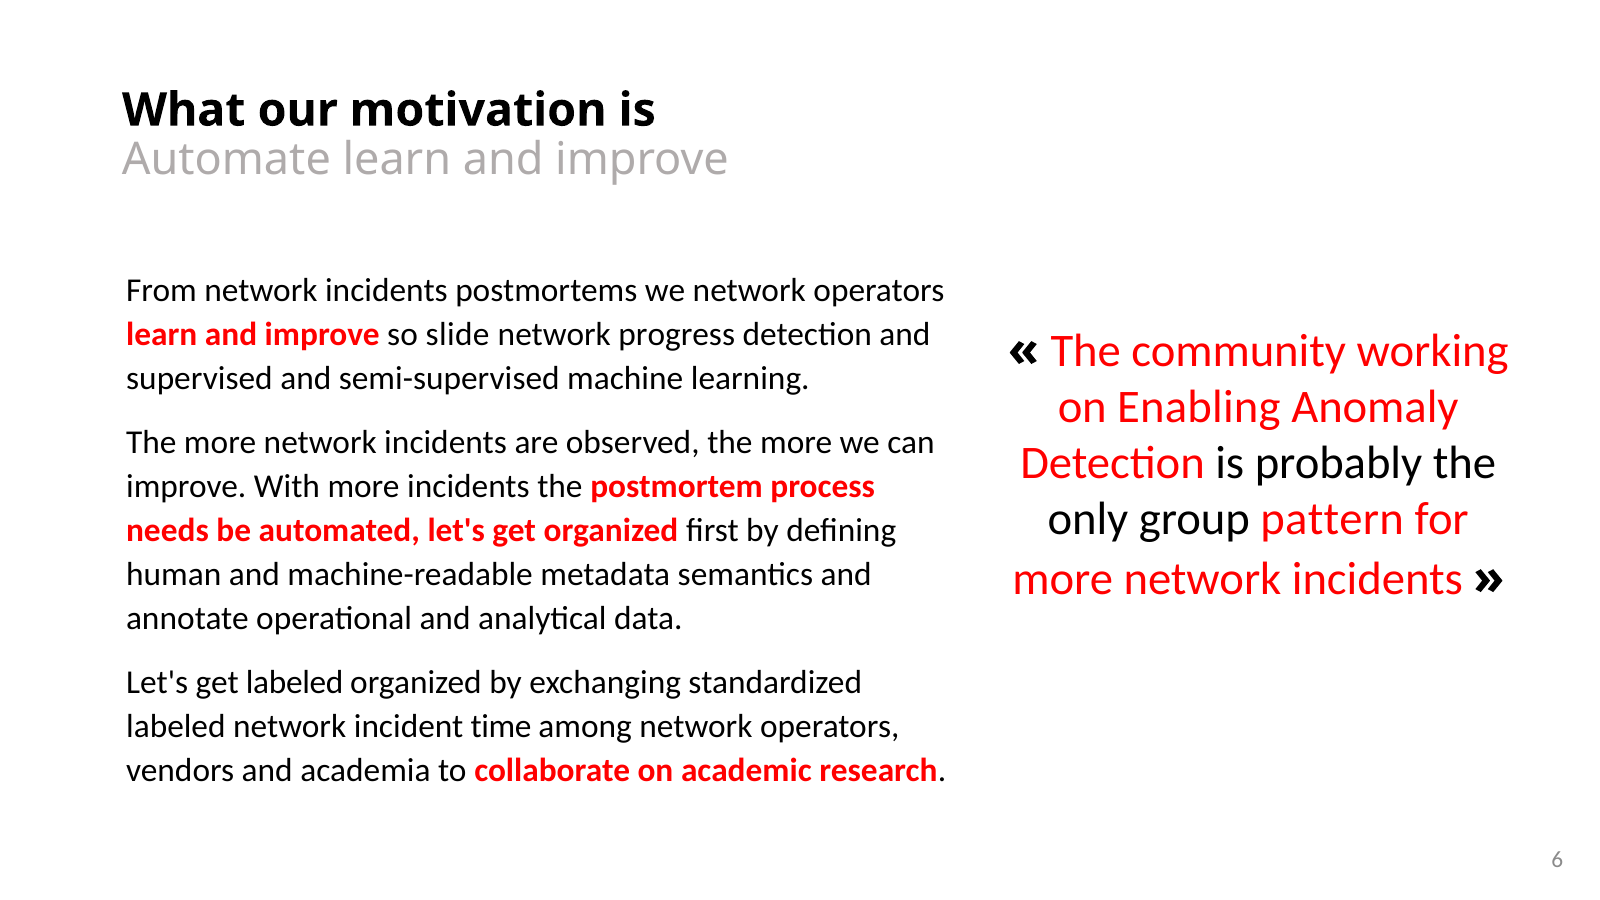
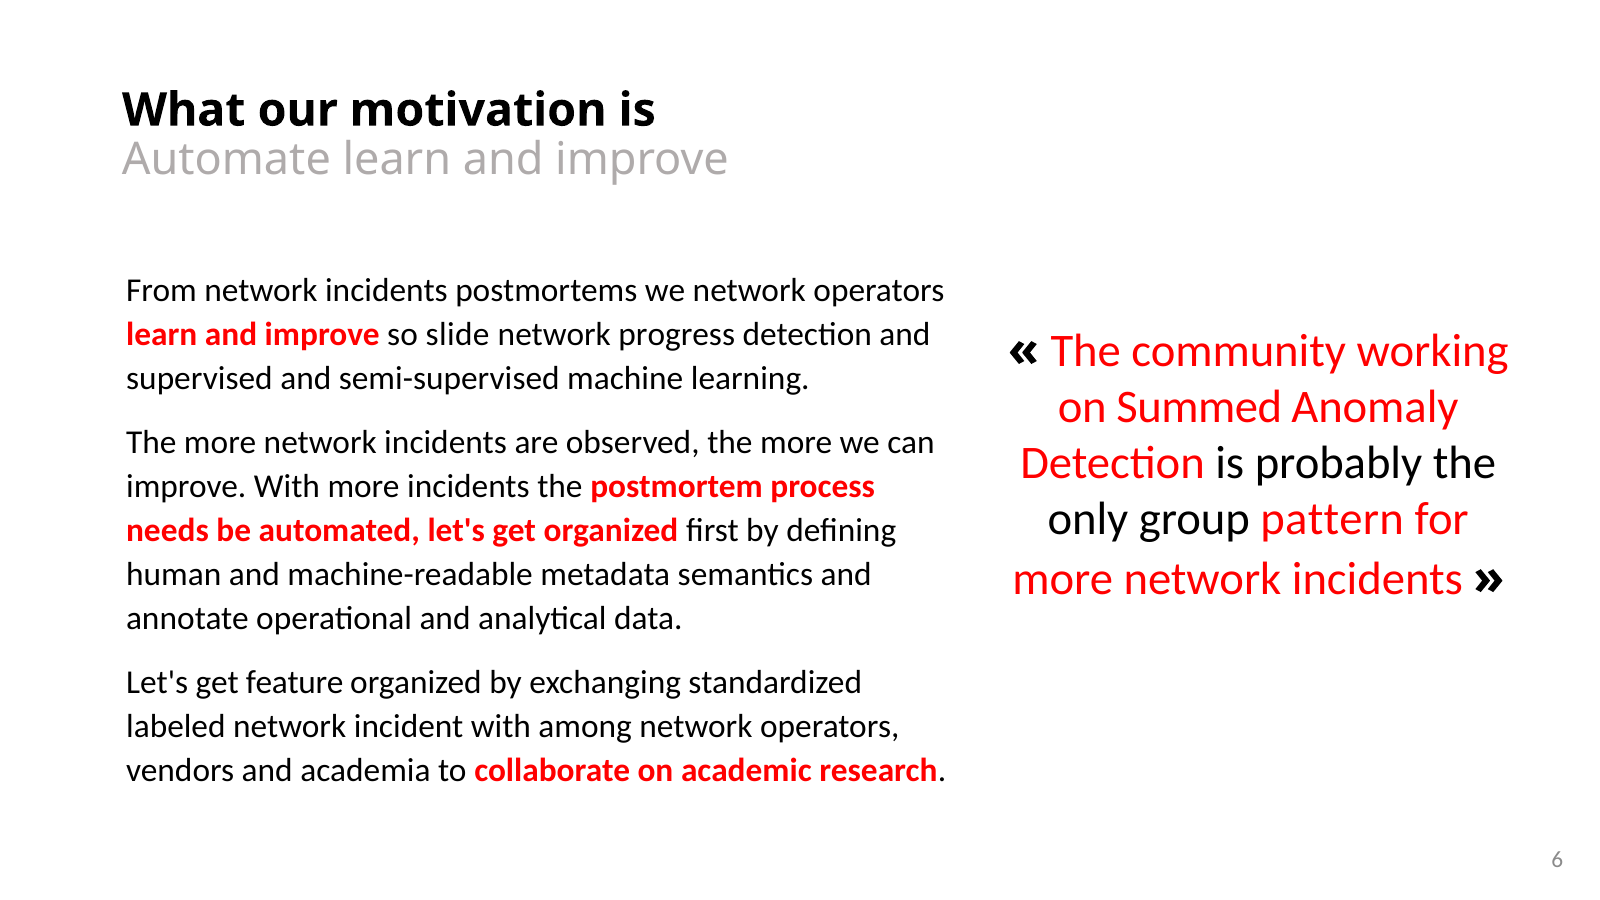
Enabling: Enabling -> Summed
get labeled: labeled -> feature
incident time: time -> with
